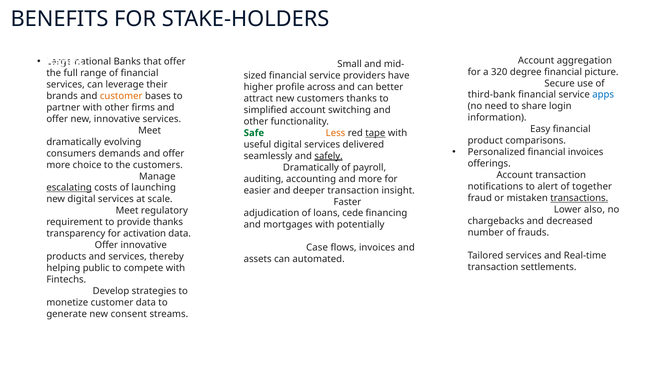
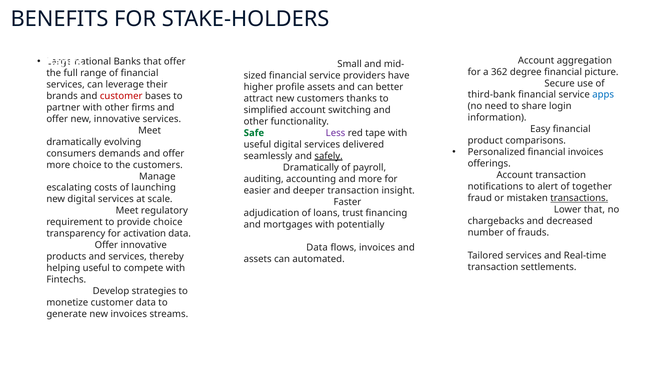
320: 320 -> 362
profile across: across -> assets
customer at (121, 96) colour: orange -> red
Less colour: orange -> purple
tape underline: present -> none
escalating underline: present -> none
Lower also: also -> that
cede: cede -> trust
provide thanks: thanks -> choice
Automation Case: Case -> Data
helping public: public -> useful
new consent: consent -> invoices
